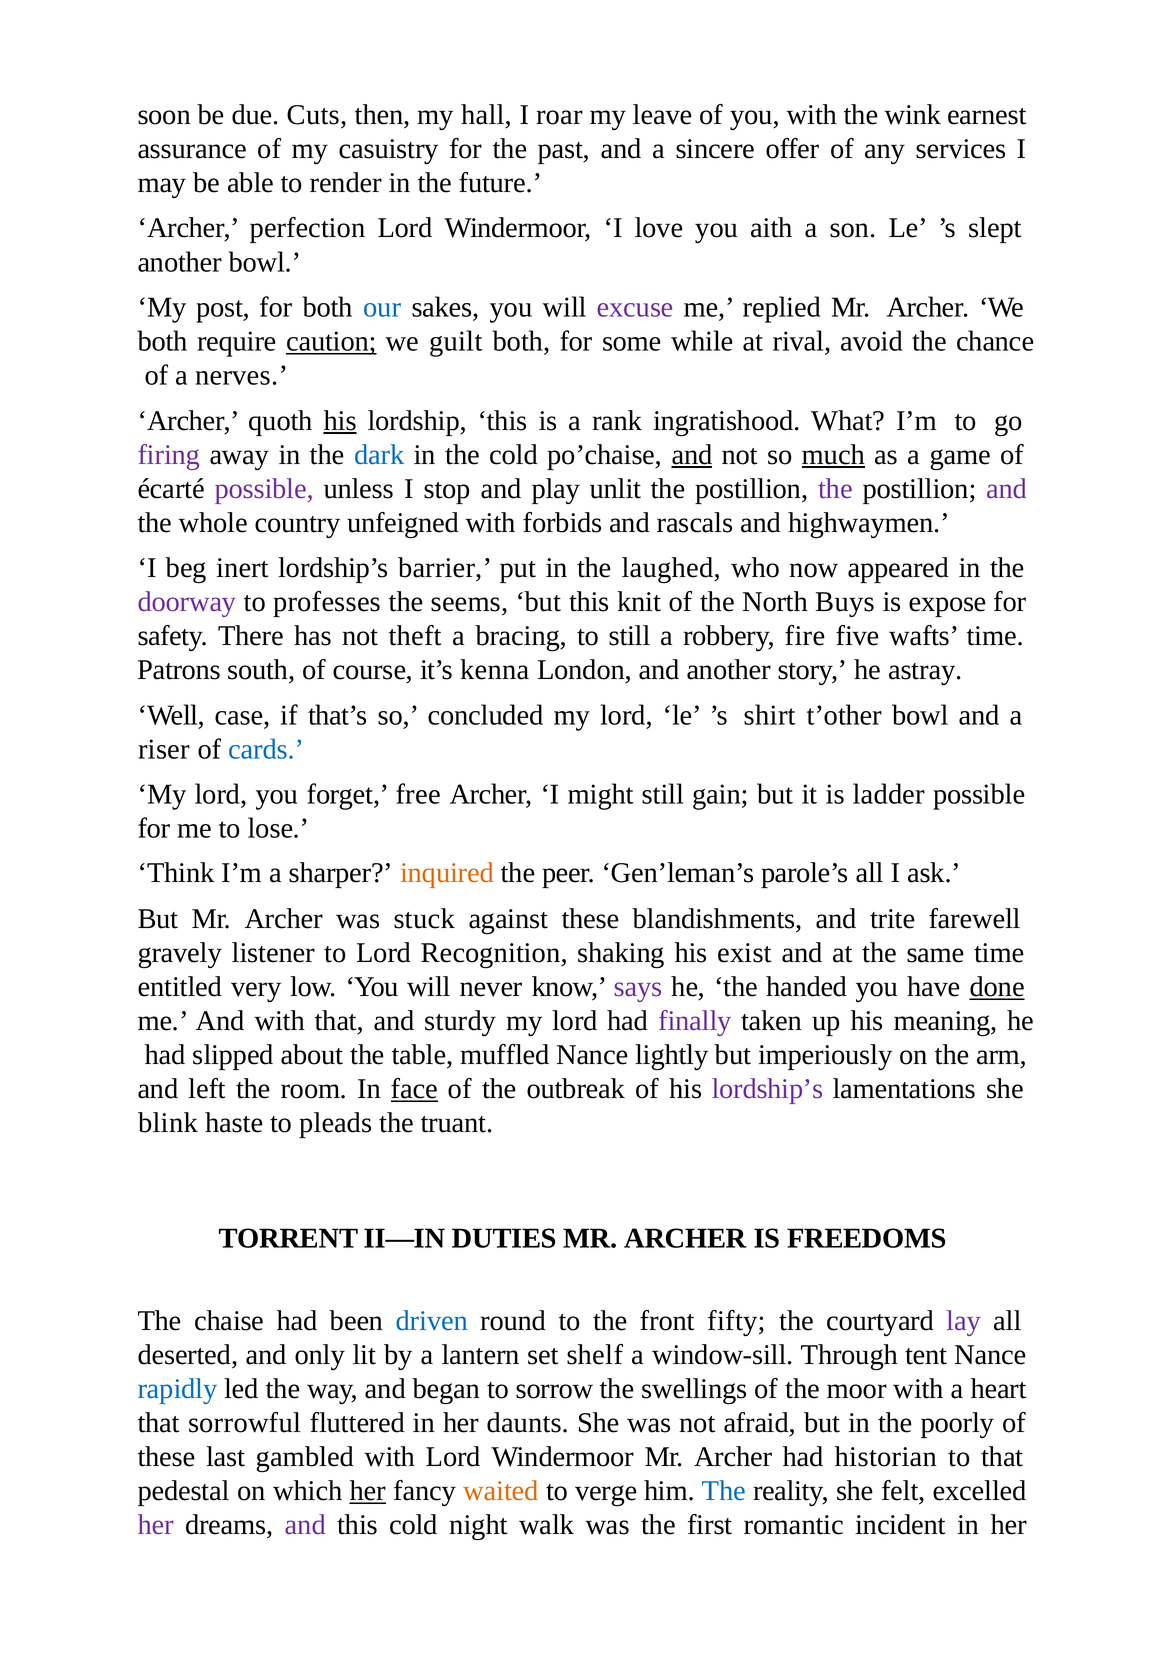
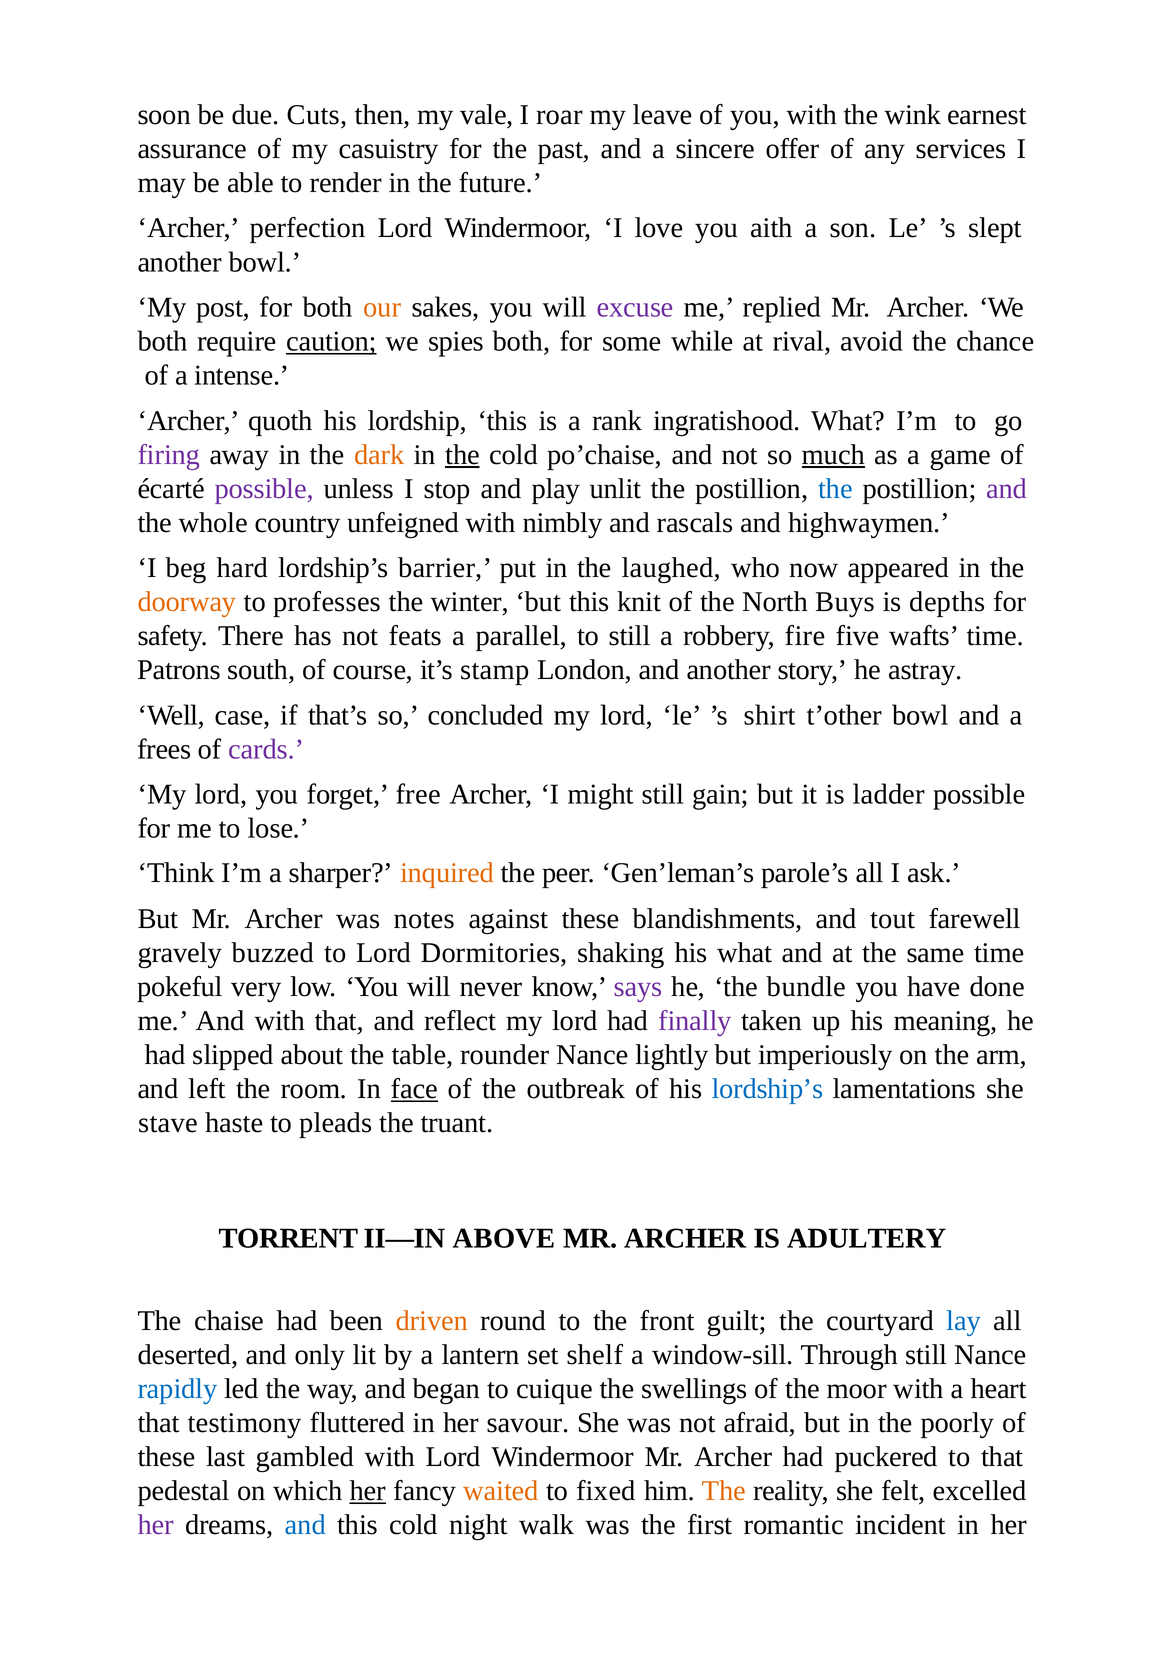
hall: hall -> vale
our colour: blue -> orange
guilt: guilt -> spies
nerves: nerves -> intense
his at (340, 421) underline: present -> none
dark colour: blue -> orange
the at (463, 455) underline: none -> present
and at (692, 455) underline: present -> none
the at (835, 489) colour: purple -> blue
forbids: forbids -> nimbly
inert: inert -> hard
doorway colour: purple -> orange
seems: seems -> winter
expose: expose -> depths
theft: theft -> feats
bracing: bracing -> parallel
kenna: kenna -> stamp
riser: riser -> frees
cards colour: blue -> purple
stuck: stuck -> notes
trite: trite -> tout
listener: listener -> buzzed
Recognition: Recognition -> Dormitories
his exist: exist -> what
entitled: entitled -> pokeful
handed: handed -> bundle
done underline: present -> none
sturdy: sturdy -> reflect
muffled: muffled -> rounder
lordship’s at (768, 1089) colour: purple -> blue
blink: blink -> stave
DUTIES: DUTIES -> ABOVE
FREEDOMS: FREEDOMS -> ADULTERY
driven colour: blue -> orange
fifty: fifty -> guilt
lay colour: purple -> blue
Through tent: tent -> still
sorrow: sorrow -> cuique
sorrowful: sorrowful -> testimony
daunts: daunts -> savour
historian: historian -> puckered
verge: verge -> fixed
The at (724, 1491) colour: blue -> orange
and at (305, 1525) colour: purple -> blue
